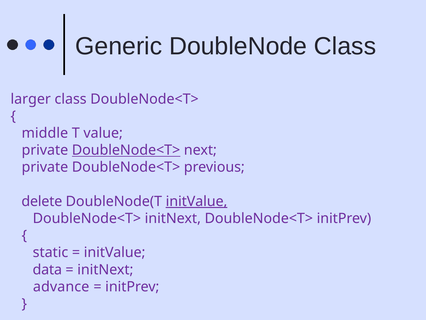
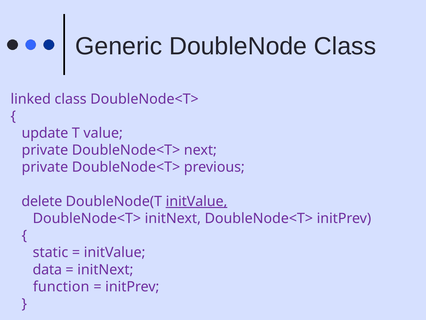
larger: larger -> linked
middle: middle -> update
DoubleNode<T> at (126, 150) underline: present -> none
advance: advance -> function
